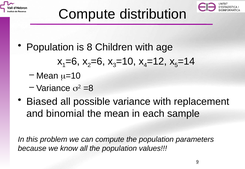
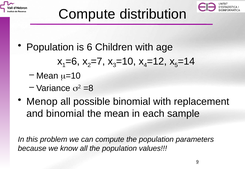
8: 8 -> 6
=6 at (98, 62): =6 -> =7
Biased: Biased -> Menop
possible variance: variance -> binomial
